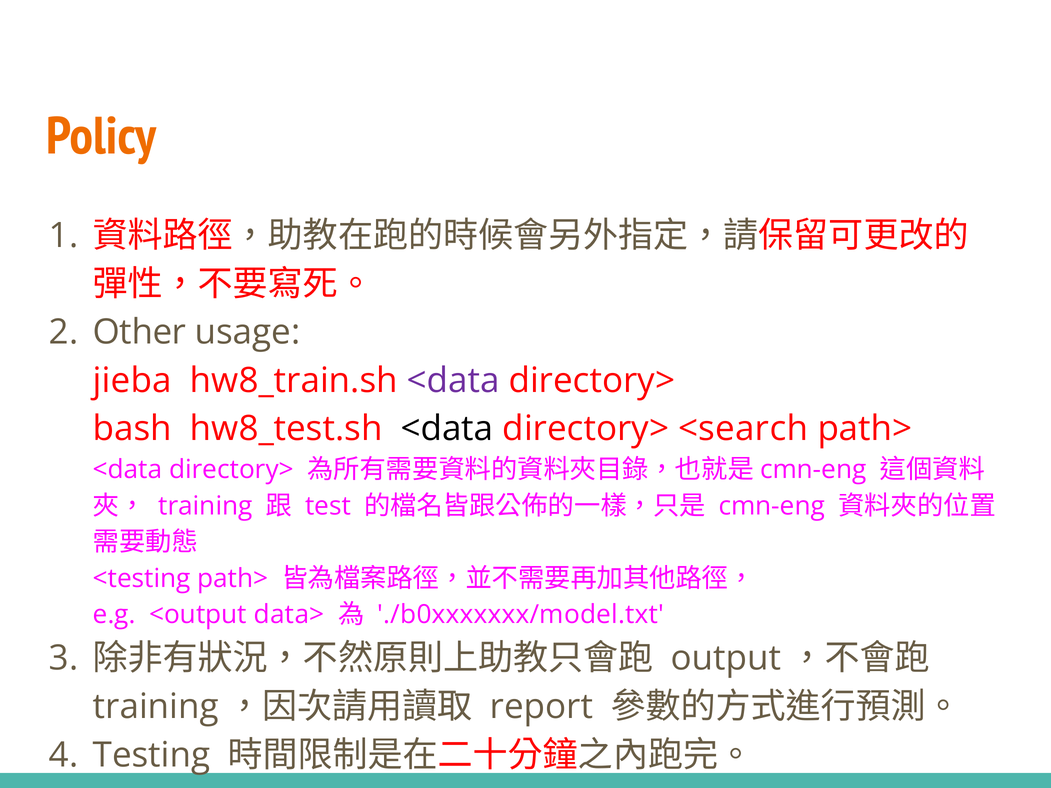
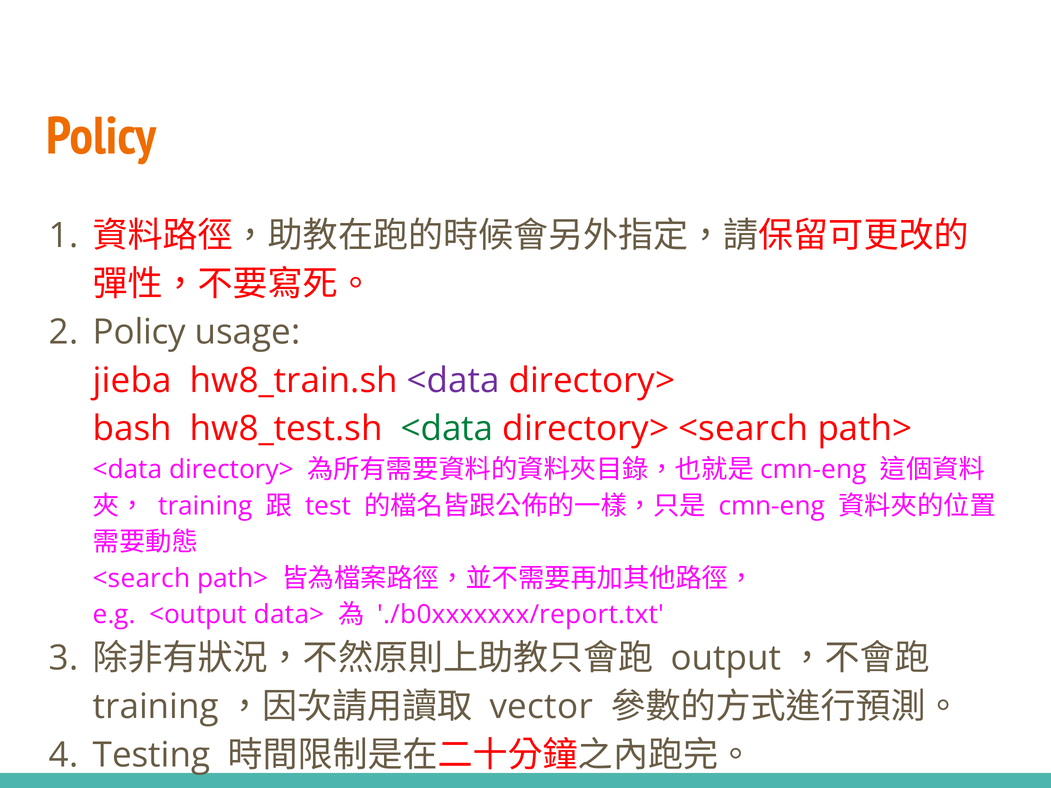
Other at (139, 332): Other -> Policy
<data at (447, 429) colour: black -> green
<testing at (142, 579): <testing -> <search
./b0xxxxxxx/model.txt: ./b0xxxxxxx/model.txt -> ./b0xxxxxxx/report.txt
report: report -> vector
